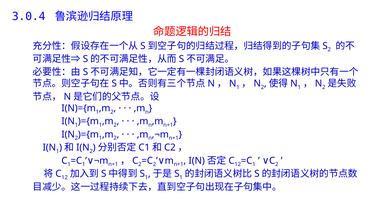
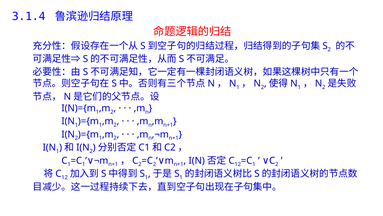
3.0.4: 3.0.4 -> 3.1.4
